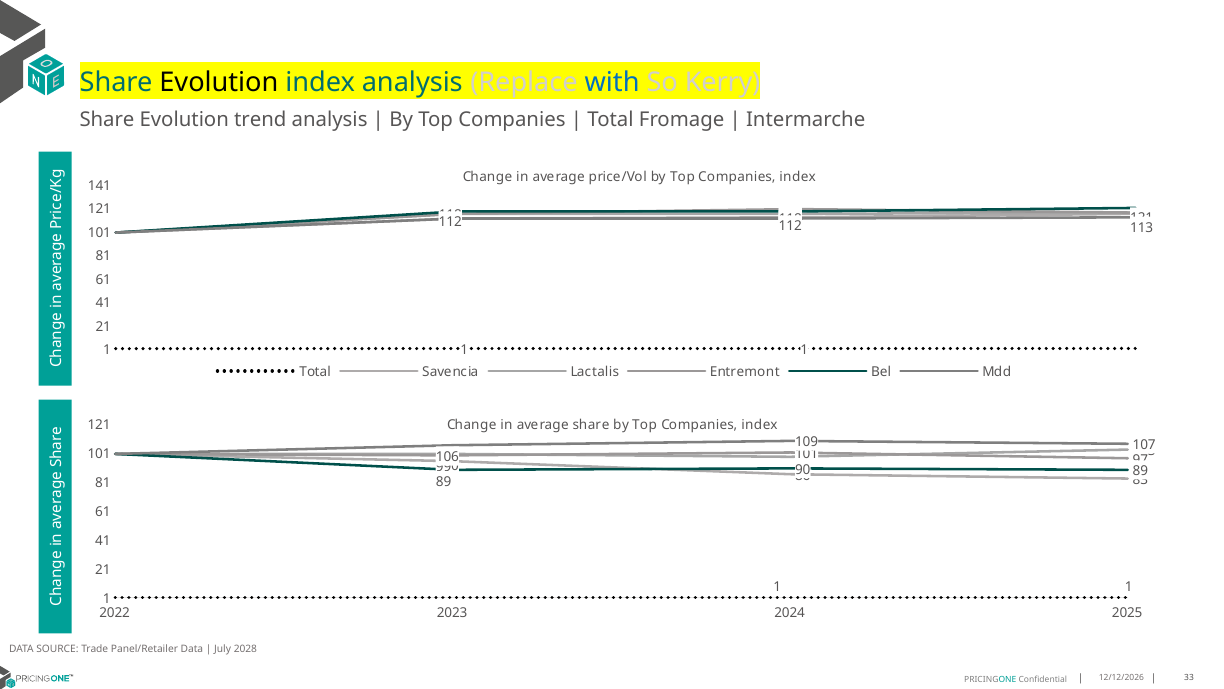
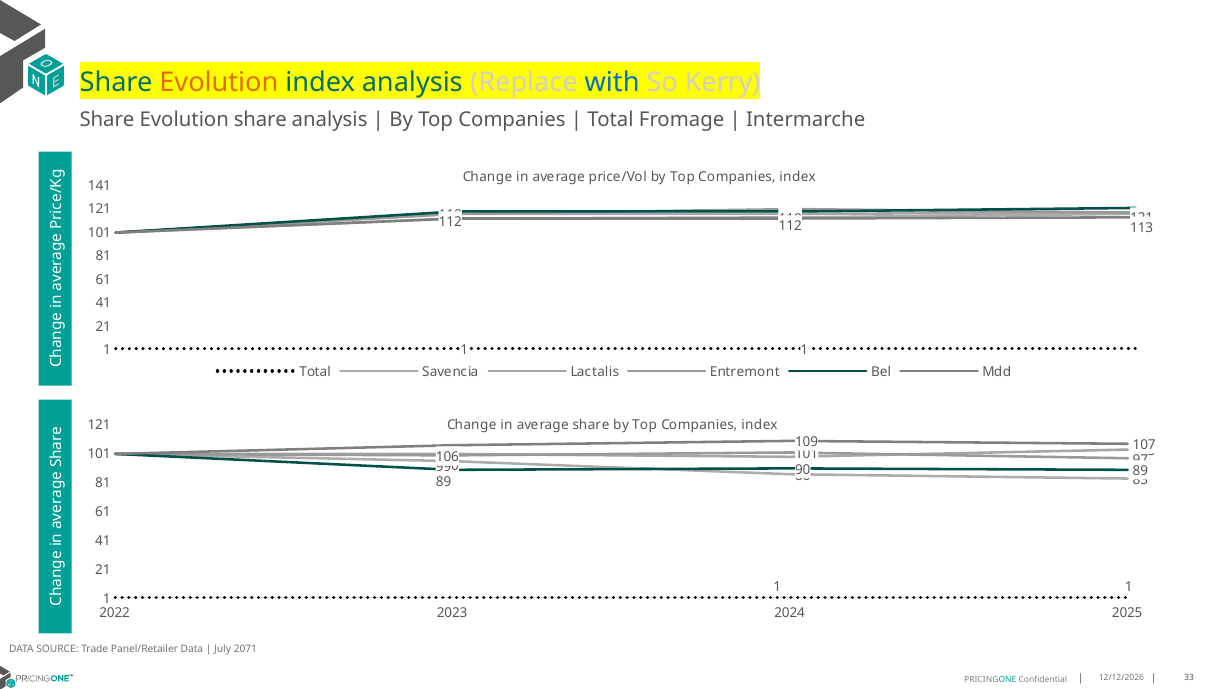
Evolution at (219, 82) colour: black -> orange
Evolution trend: trend -> share
2028: 2028 -> 2071
